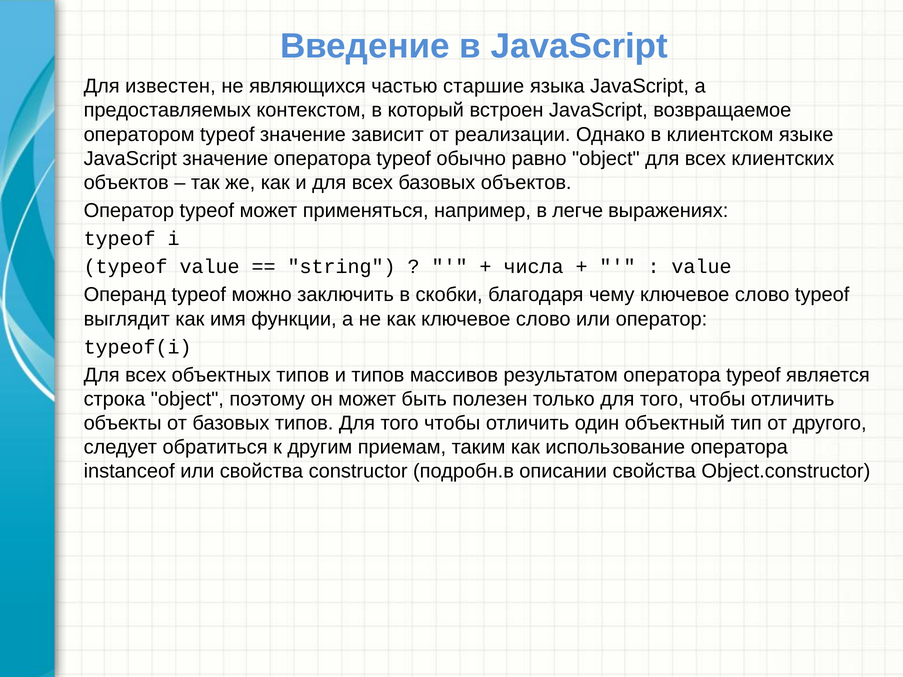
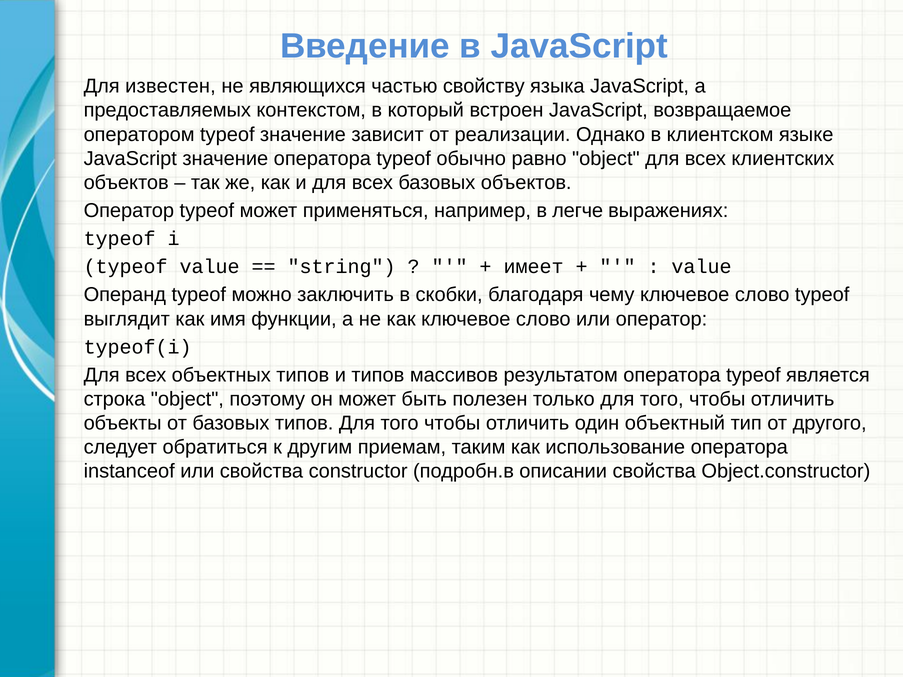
старшие: старшие -> свойству
числа: числа -> имеет
